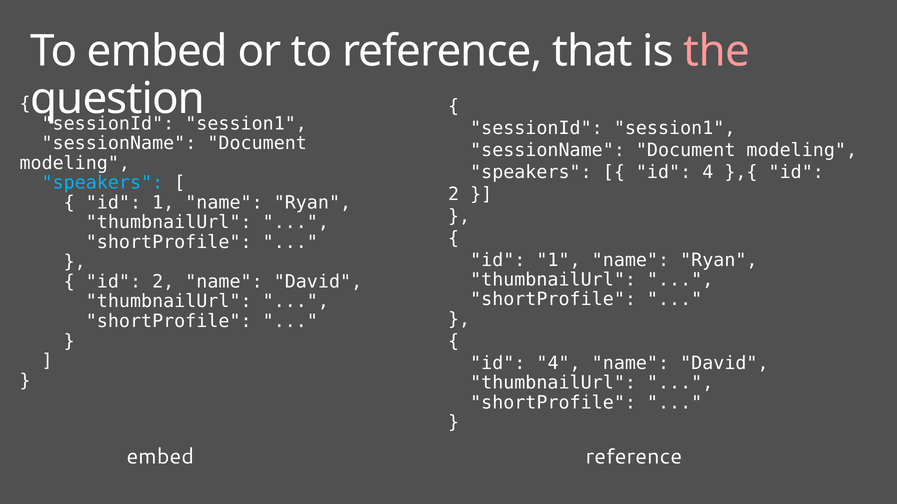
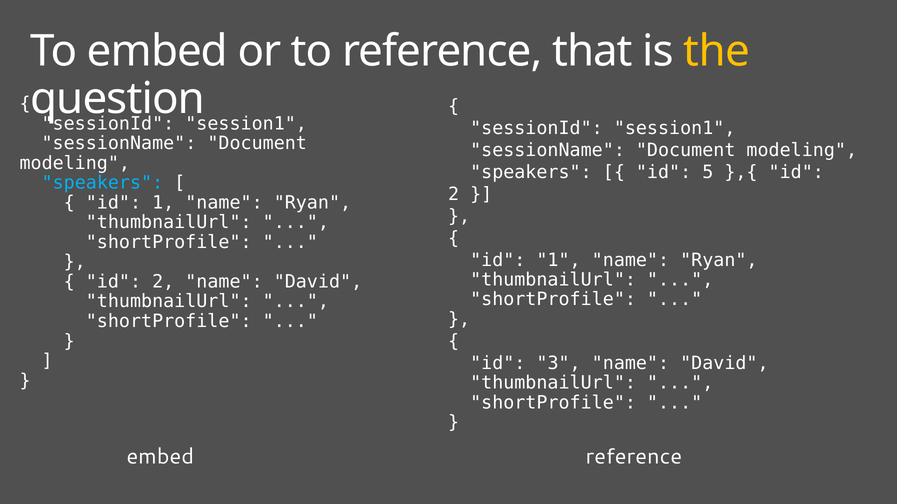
the colour: pink -> yellow
4 at (708, 172): 4 -> 5
4 at (559, 364): 4 -> 3
